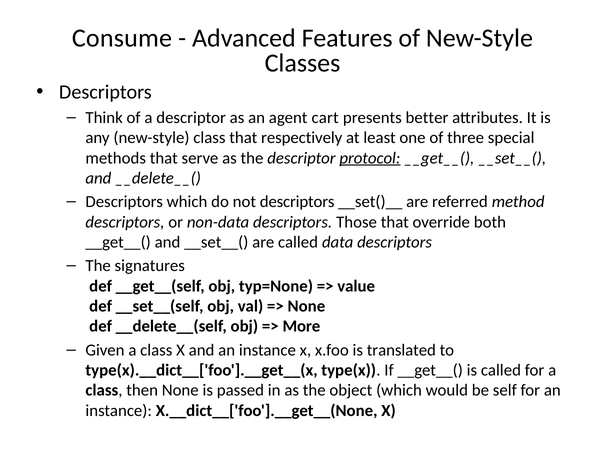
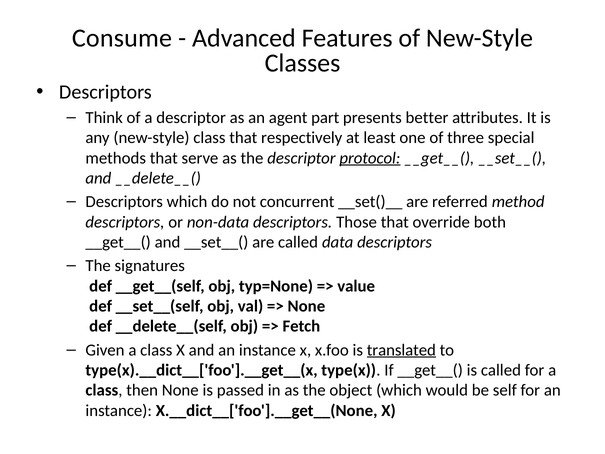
cart: cart -> part
not descriptors: descriptors -> concurrent
More: More -> Fetch
translated underline: none -> present
